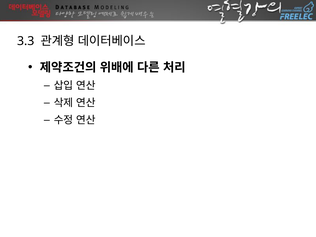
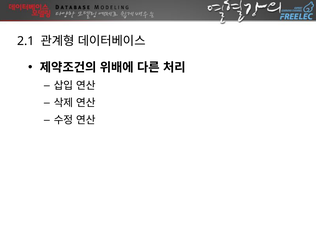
3.3: 3.3 -> 2.1
